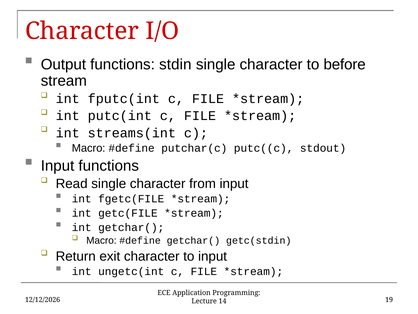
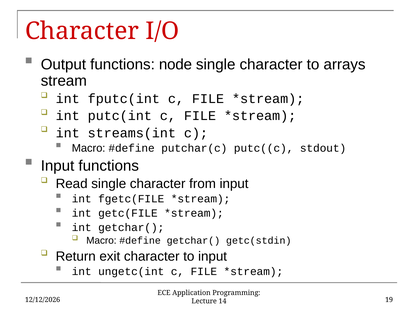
stdin: stdin -> node
before: before -> arrays
